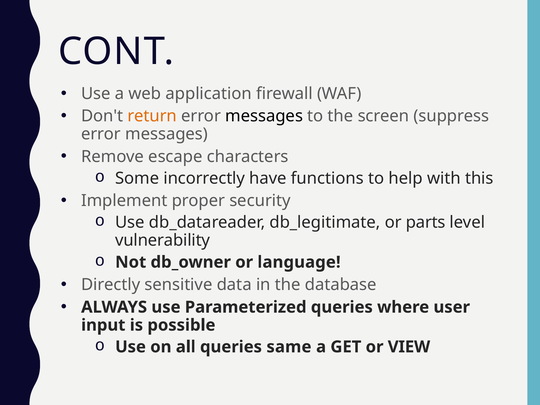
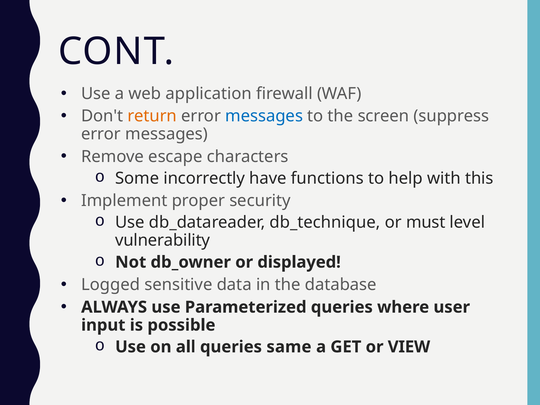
messages at (264, 116) colour: black -> blue
db_legitimate: db_legitimate -> db_technique
parts: parts -> must
language: language -> displayed
Directly: Directly -> Logged
